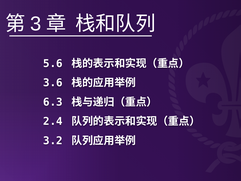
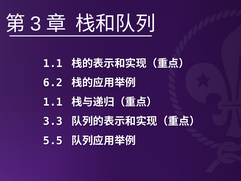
5.6 at (53, 63): 5.6 -> 1.1
3.6: 3.6 -> 6.2
6.3 at (53, 102): 6.3 -> 1.1
2.4: 2.4 -> 3.3
3.2: 3.2 -> 5.5
